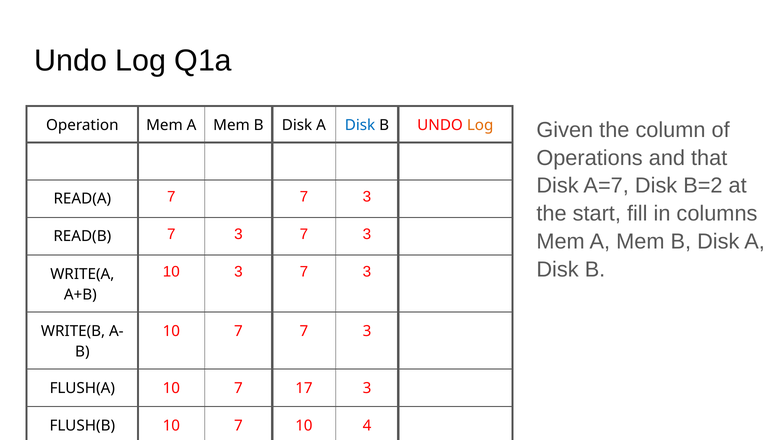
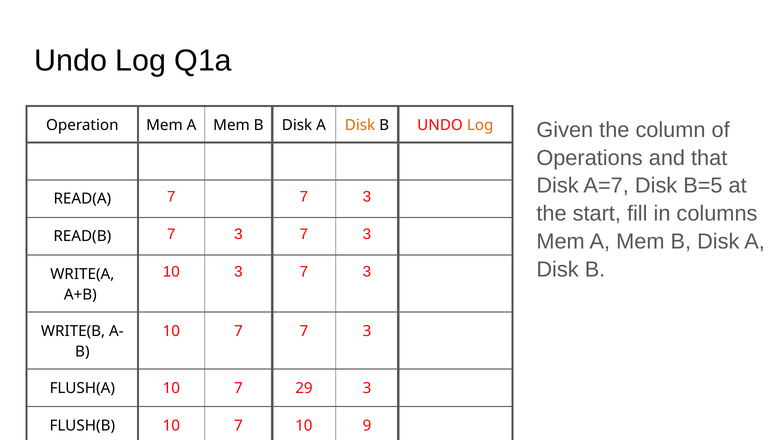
Disk at (360, 125) colour: blue -> orange
B=2: B=2 -> B=5
17: 17 -> 29
4: 4 -> 9
